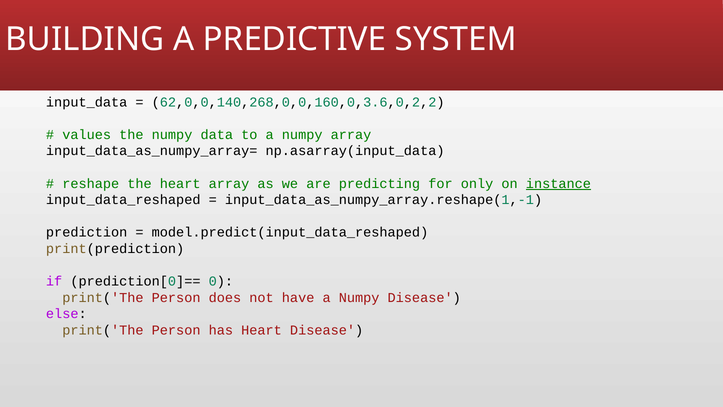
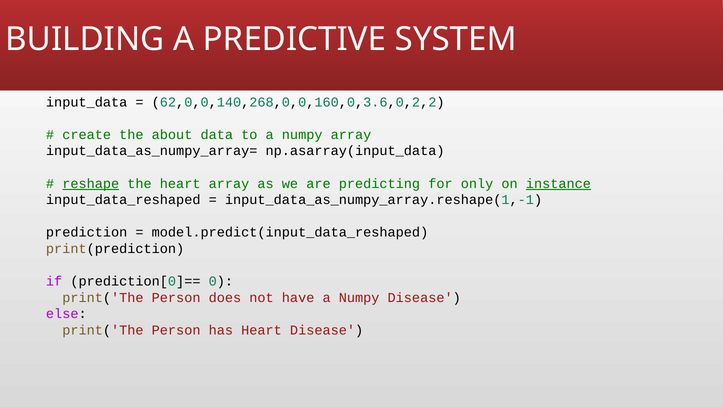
values: values -> create
the numpy: numpy -> about
reshape underline: none -> present
